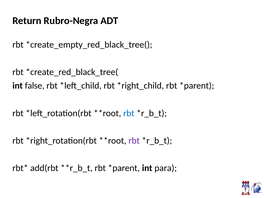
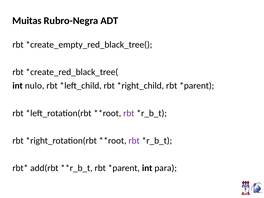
Return: Return -> Muitas
false: false -> nulo
rbt at (129, 113) colour: blue -> purple
